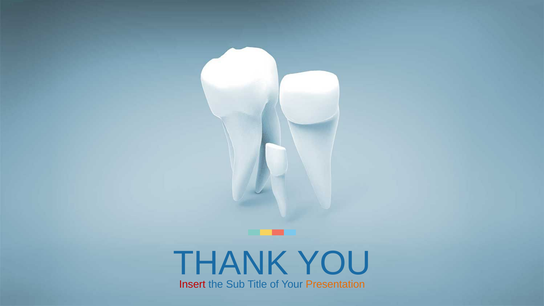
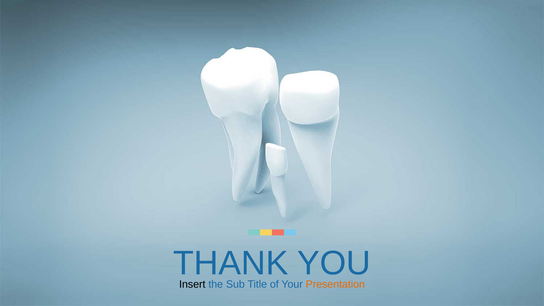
Insert colour: red -> black
